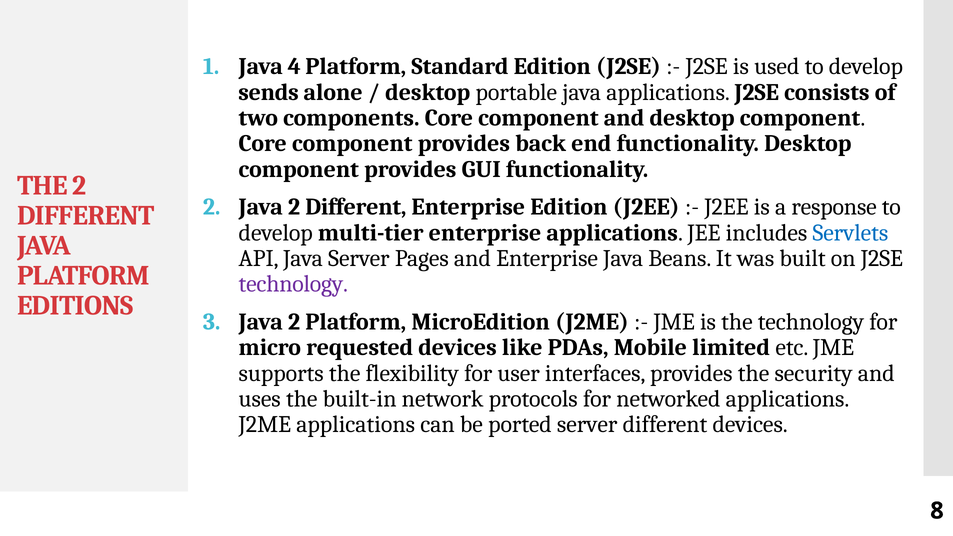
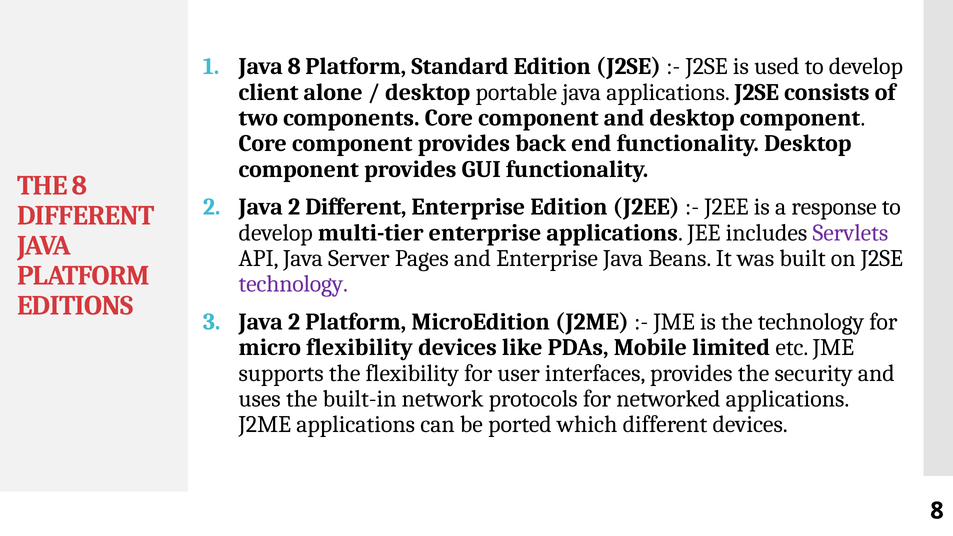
Java 4: 4 -> 8
sends: sends -> client
THE 2: 2 -> 8
Servlets colour: blue -> purple
micro requested: requested -> flexibility
ported server: server -> which
